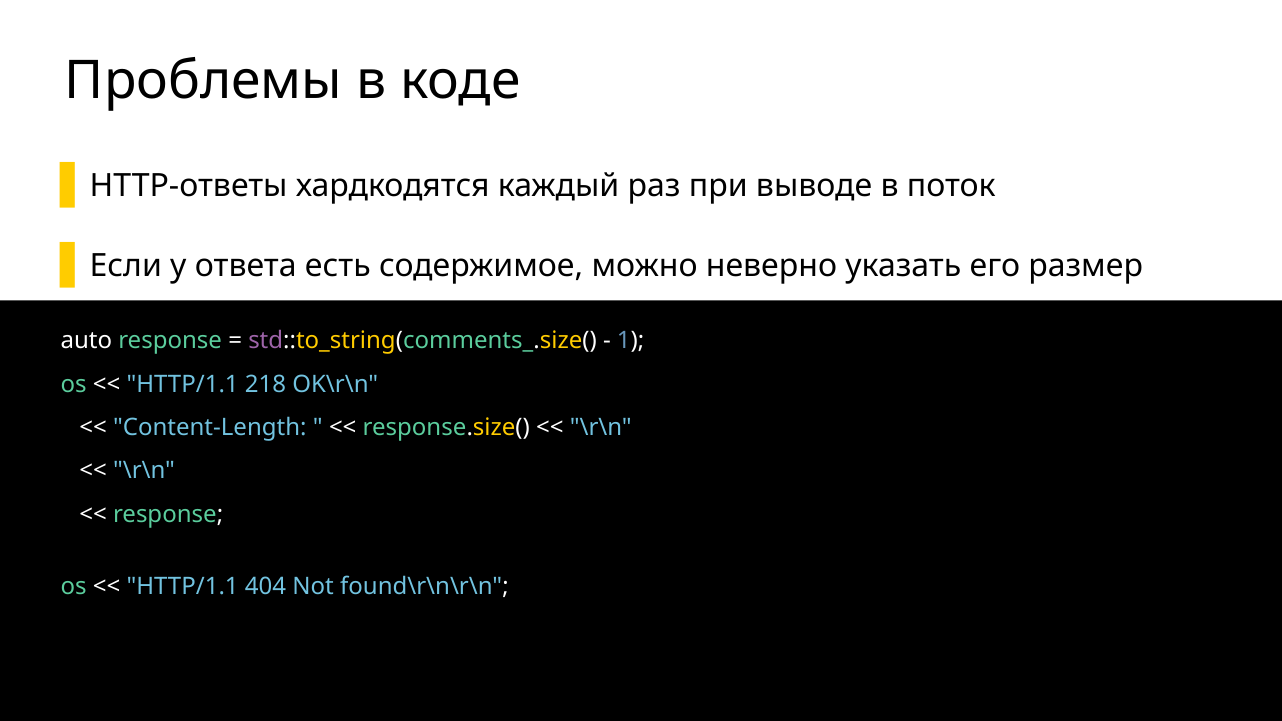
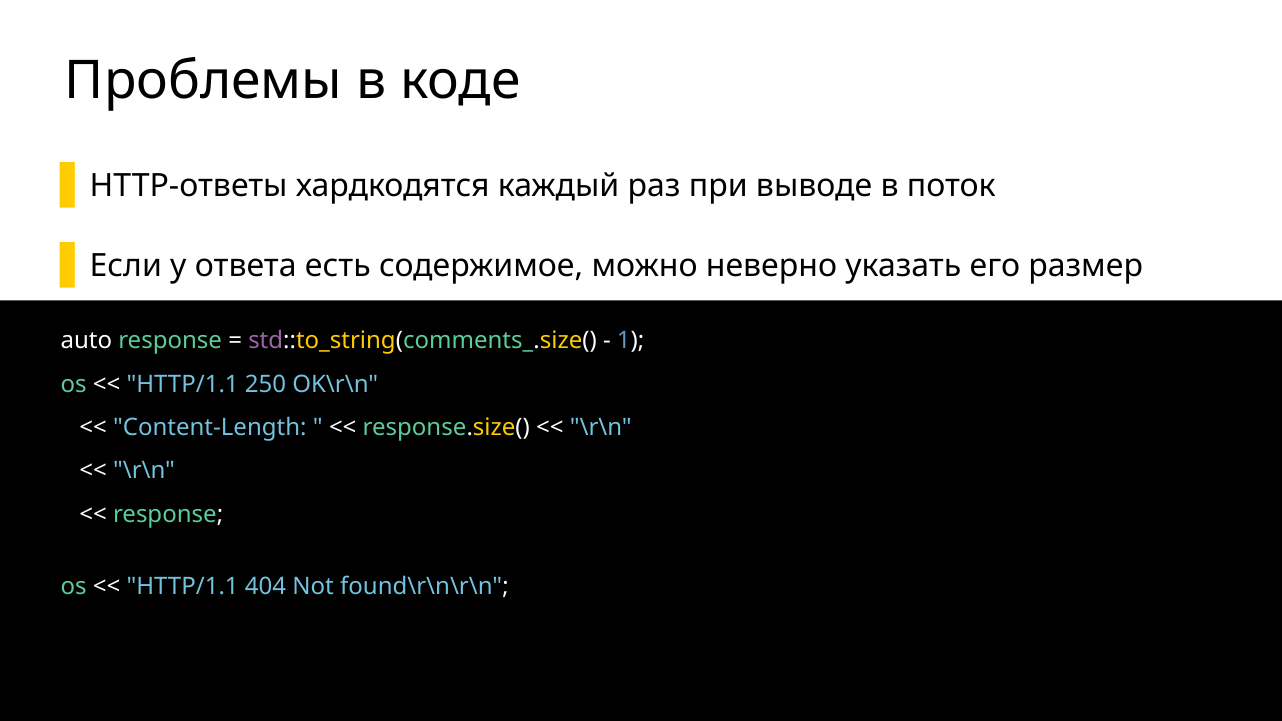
218: 218 -> 250
